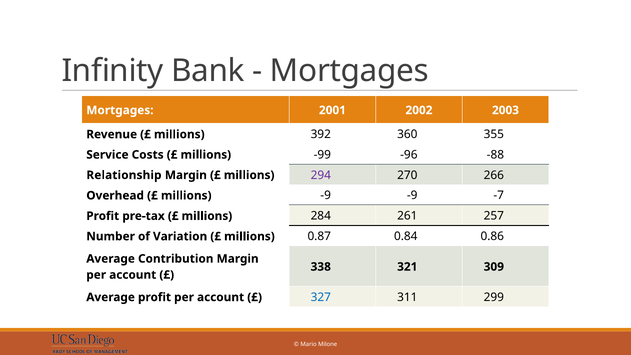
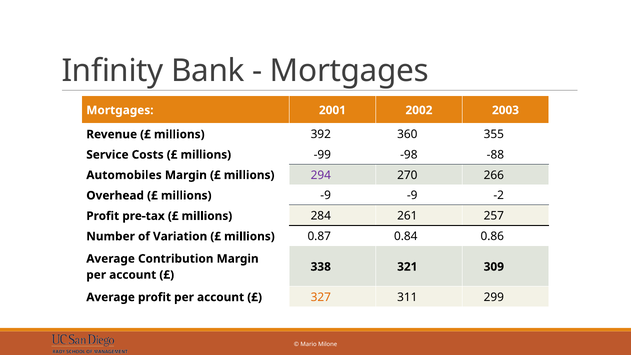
-96: -96 -> -98
Relationship: Relationship -> Automobiles
-7: -7 -> -2
327 colour: blue -> orange
